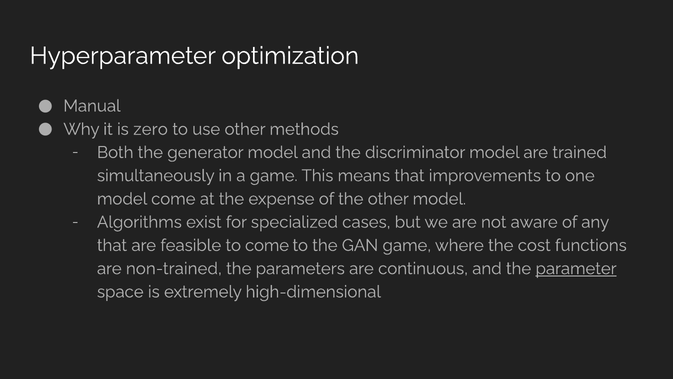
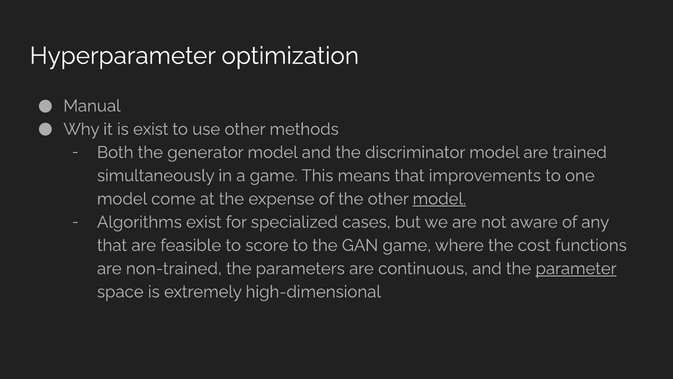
is zero: zero -> exist
model at (439, 199) underline: none -> present
to come: come -> score
